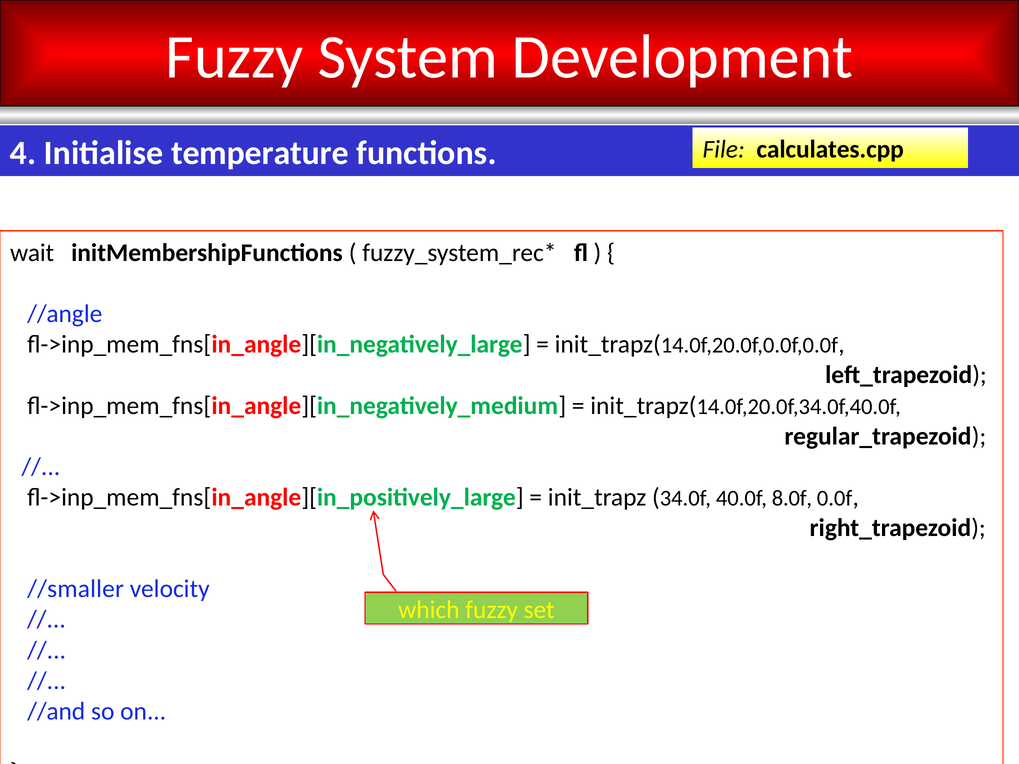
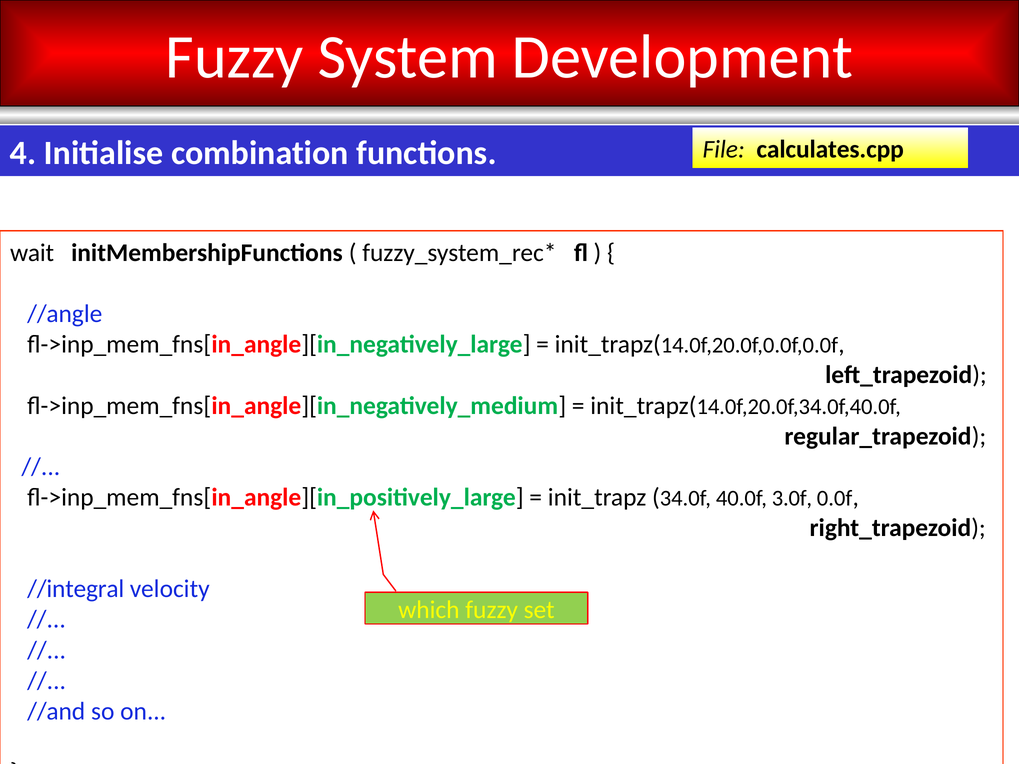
temperature: temperature -> combination
8.0f: 8.0f -> 3.0f
//smaller: //smaller -> //integral
